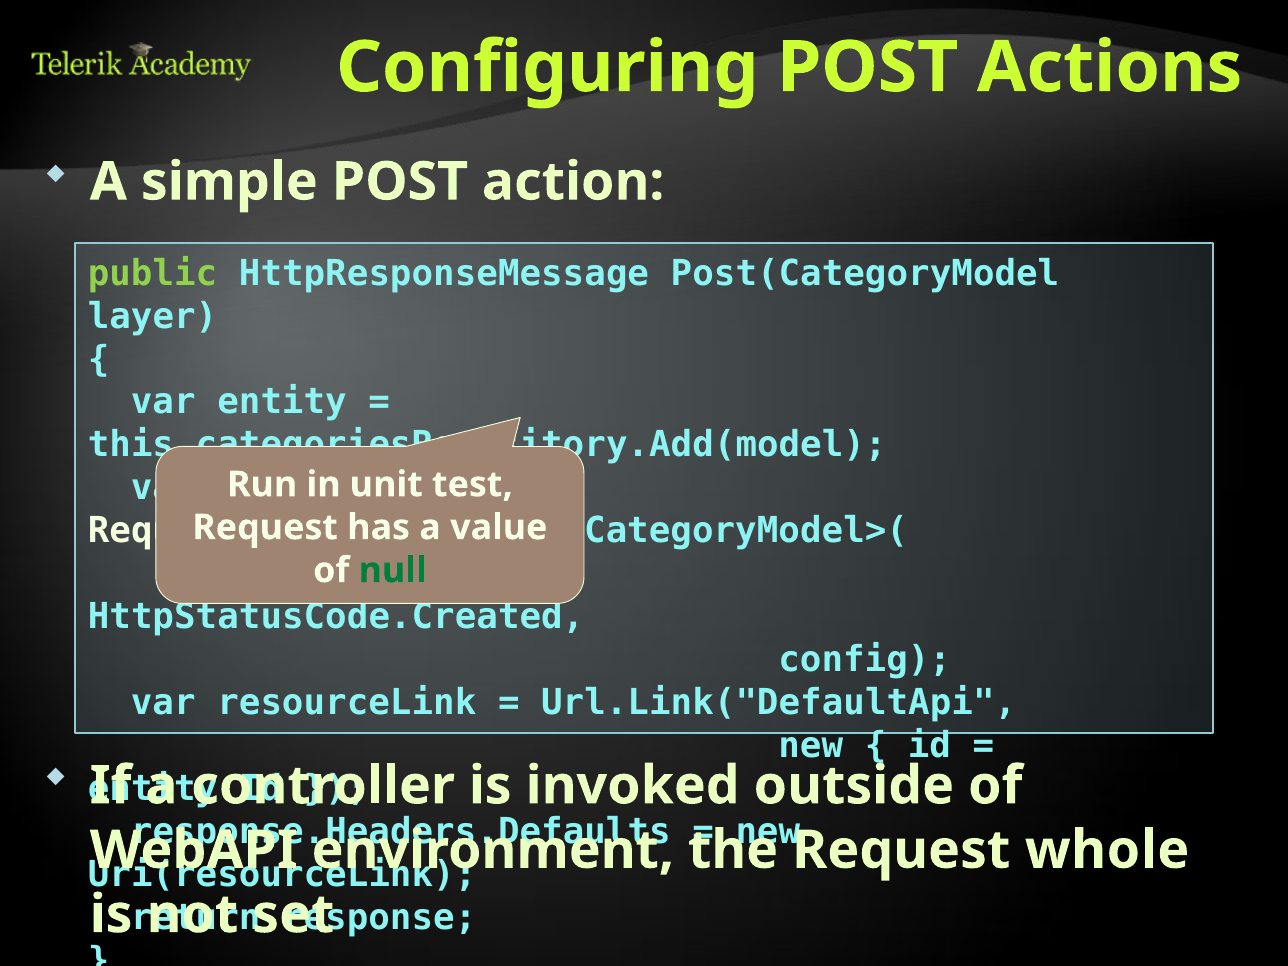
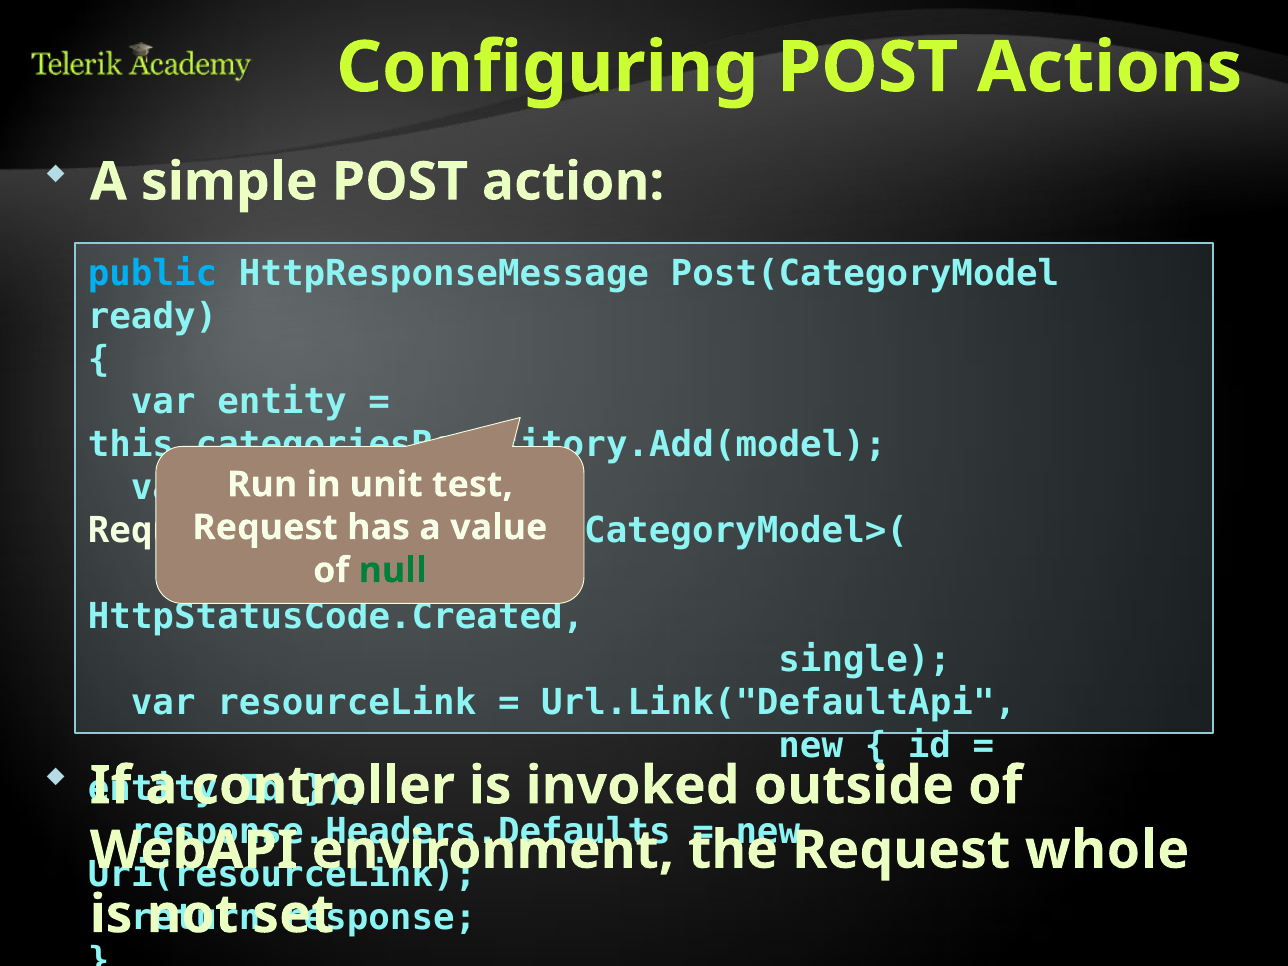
public colour: light green -> light blue
layer: layer -> ready
config: config -> single
